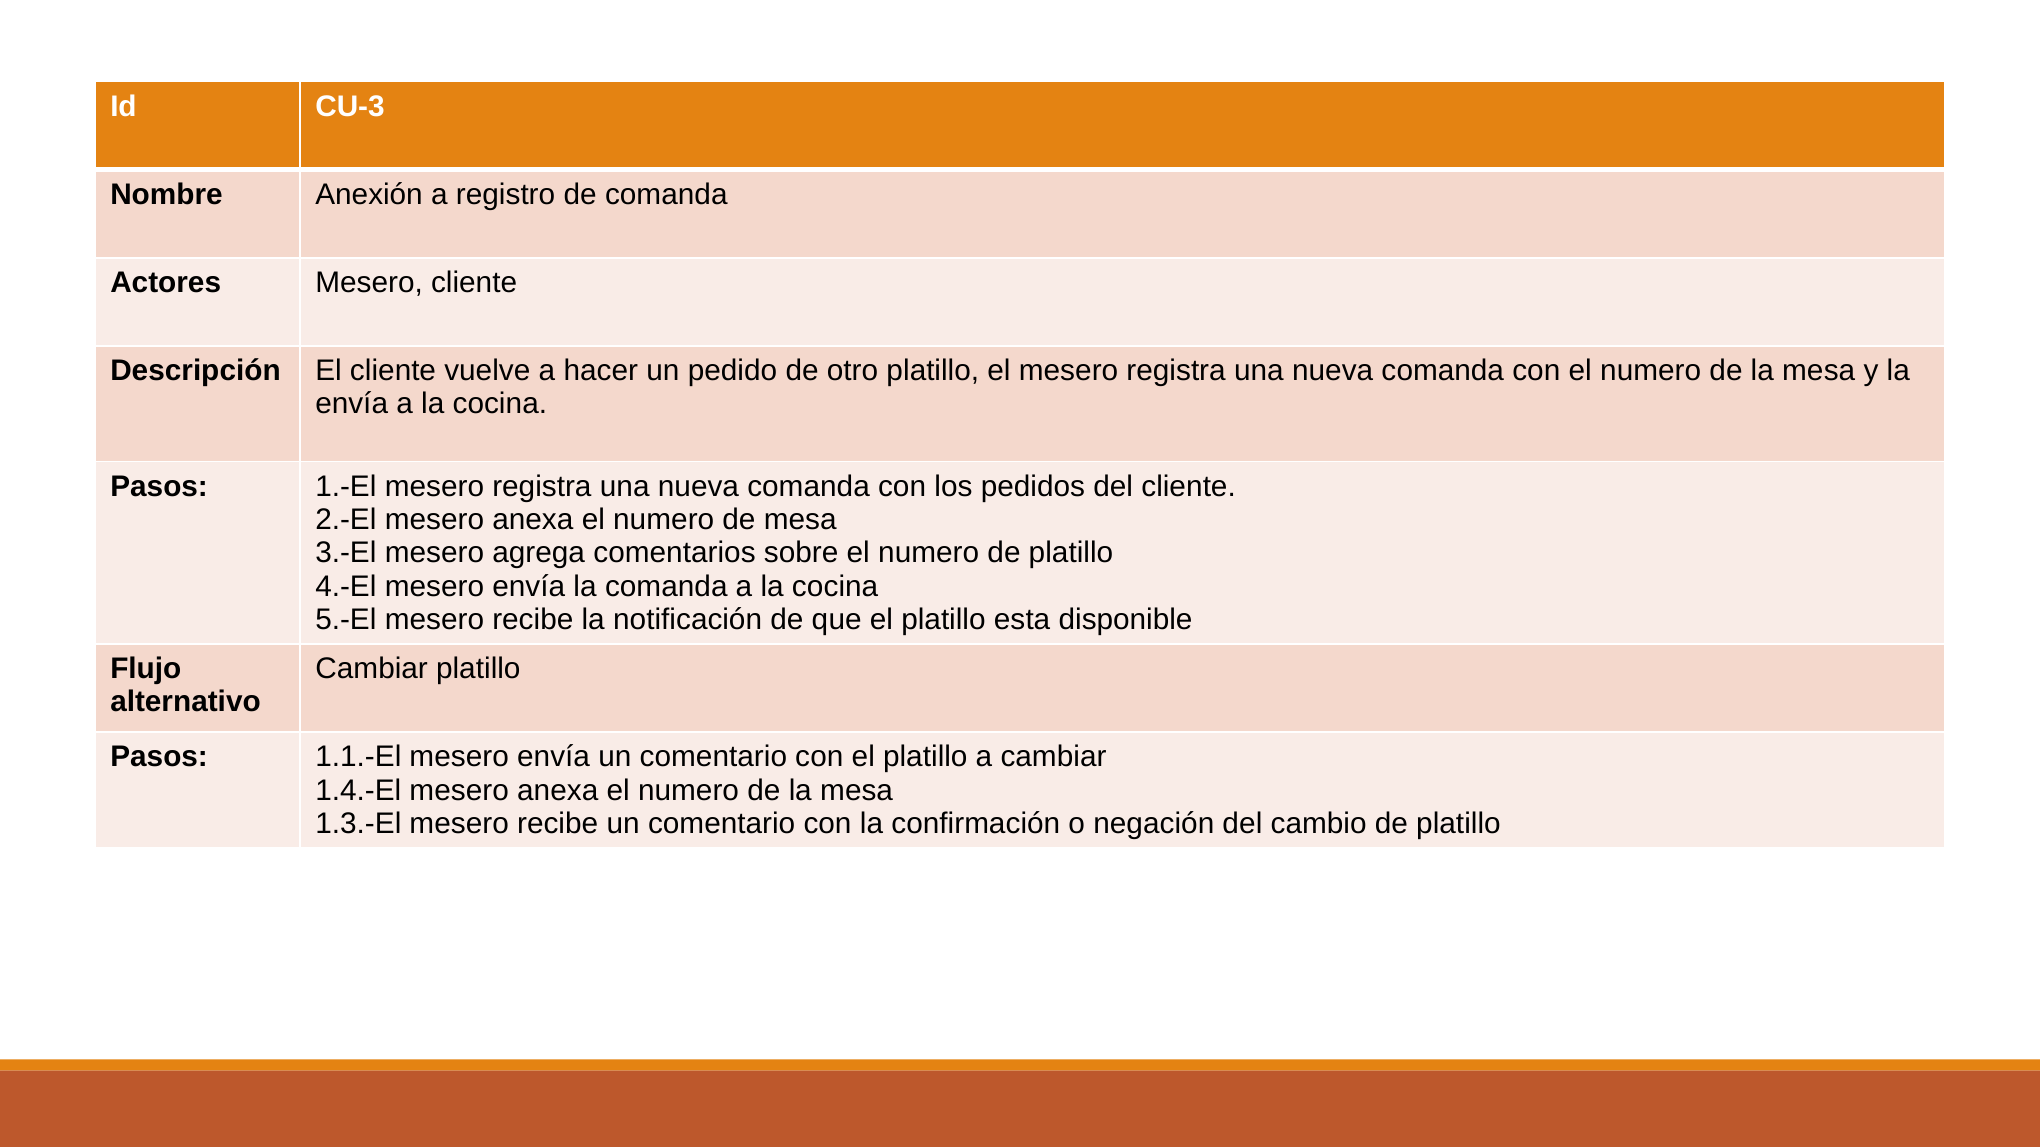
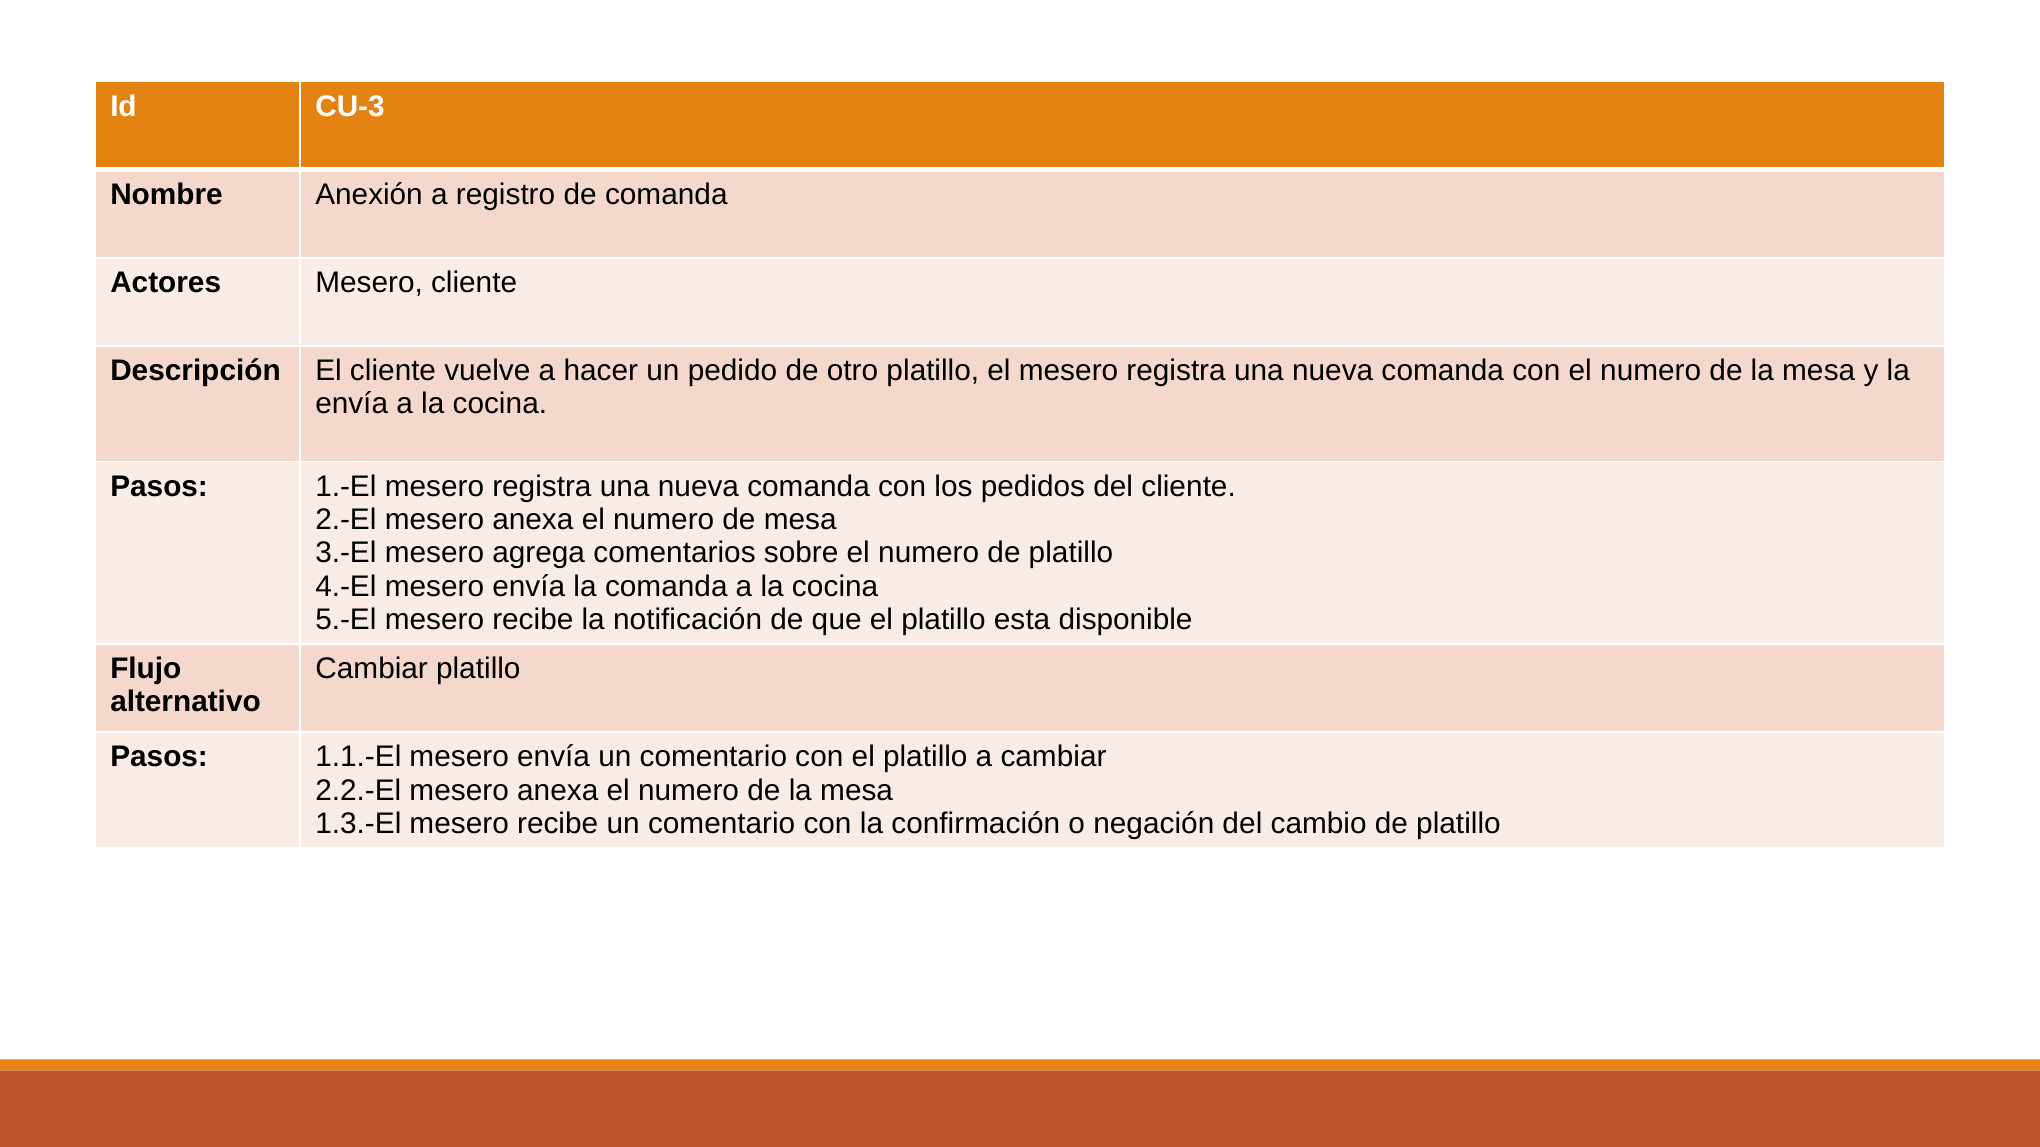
1.4.-El: 1.4.-El -> 2.2.-El
